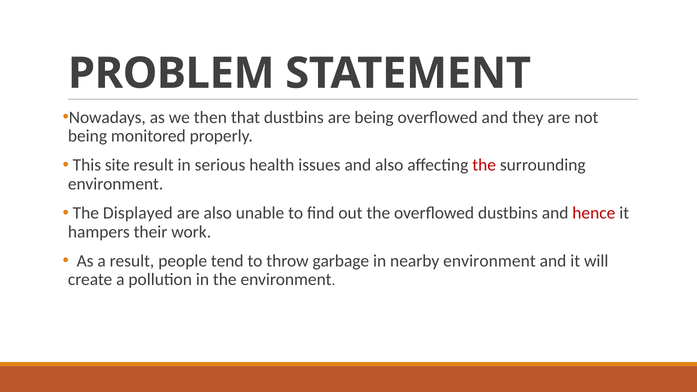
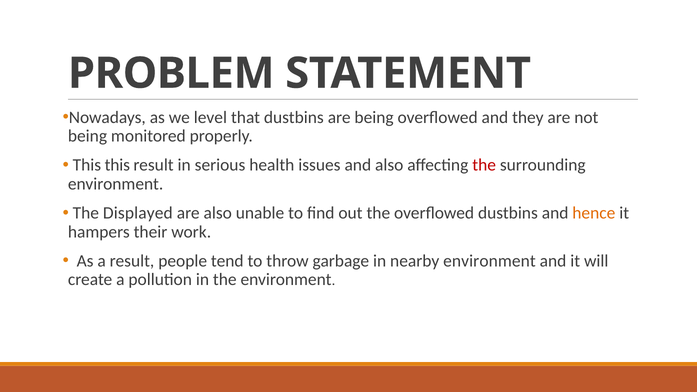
then: then -> level
This site: site -> this
hence colour: red -> orange
